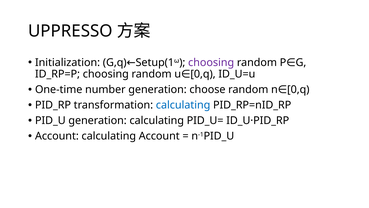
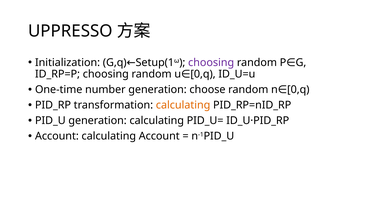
calculating at (183, 105) colour: blue -> orange
